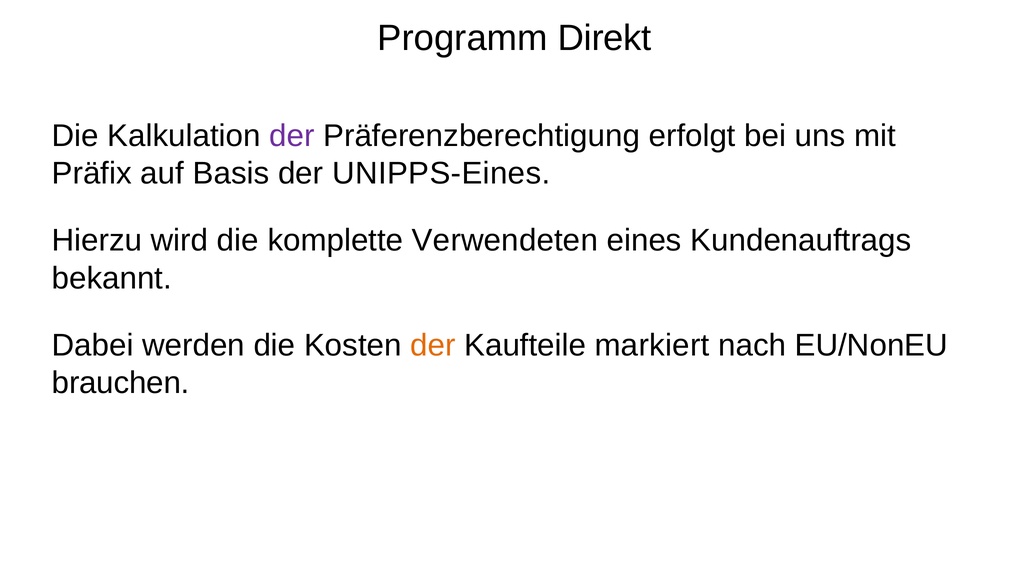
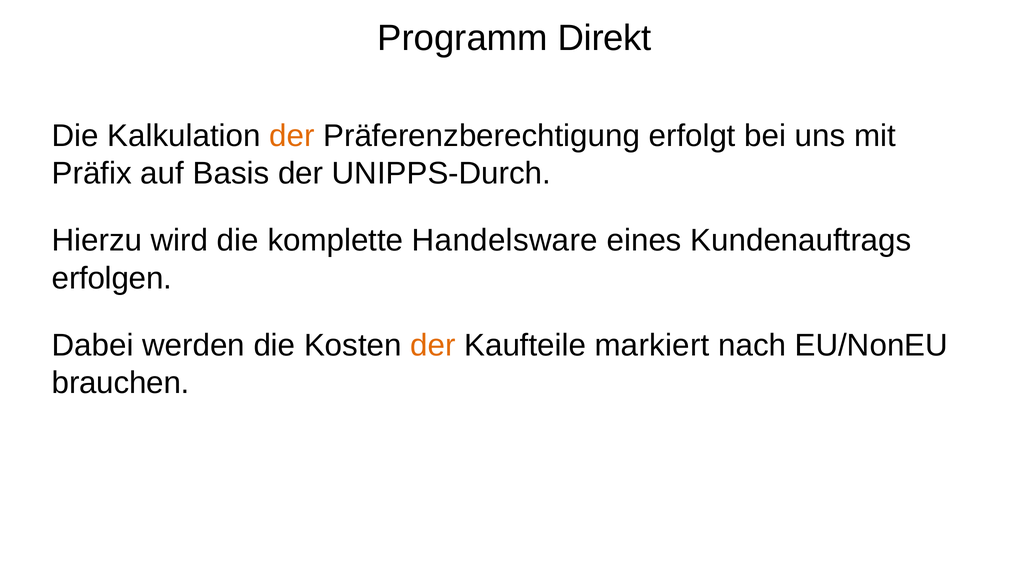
der at (292, 136) colour: purple -> orange
UNIPPS-Eines: UNIPPS-Eines -> UNIPPS-Durch
Verwendeten: Verwendeten -> Handelsware
bekannt: bekannt -> erfolgen
